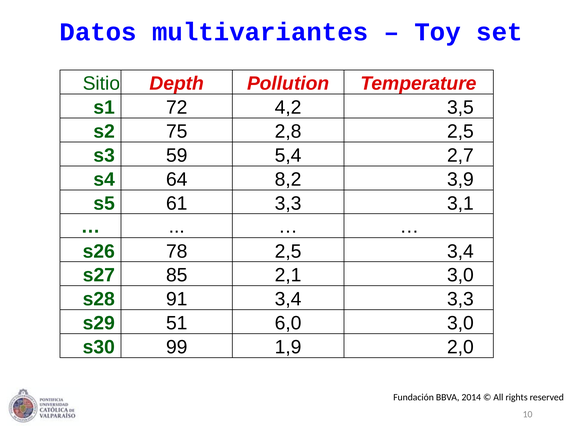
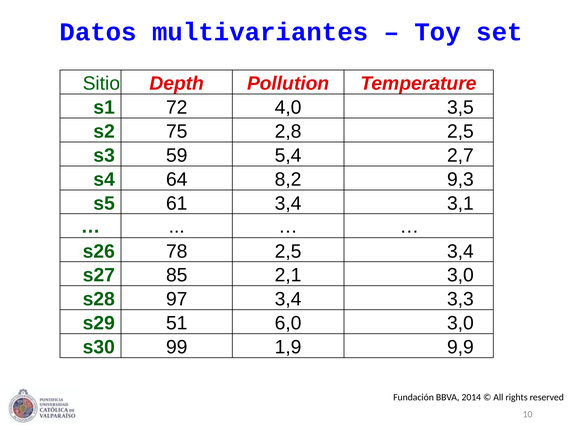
4,2: 4,2 -> 4,0
3,9: 3,9 -> 9,3
61 3,3: 3,3 -> 3,4
91: 91 -> 97
2,0: 2,0 -> 9,9
